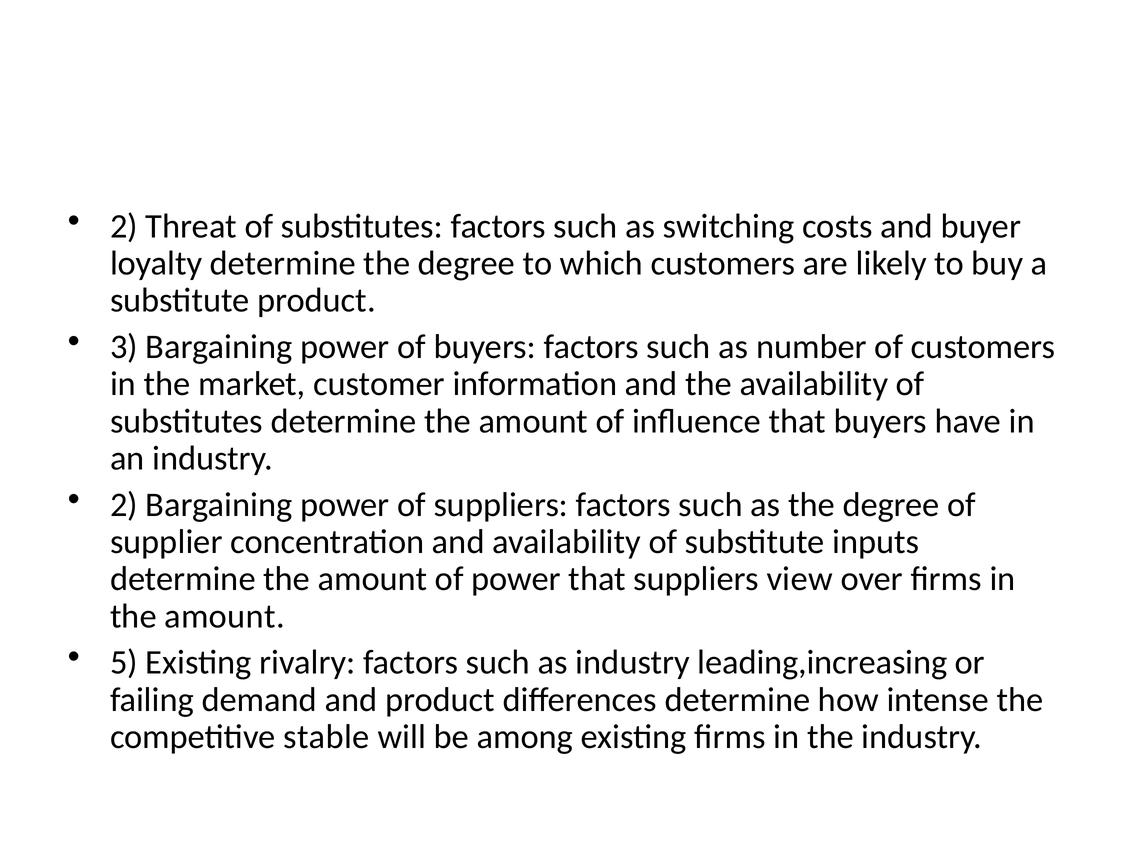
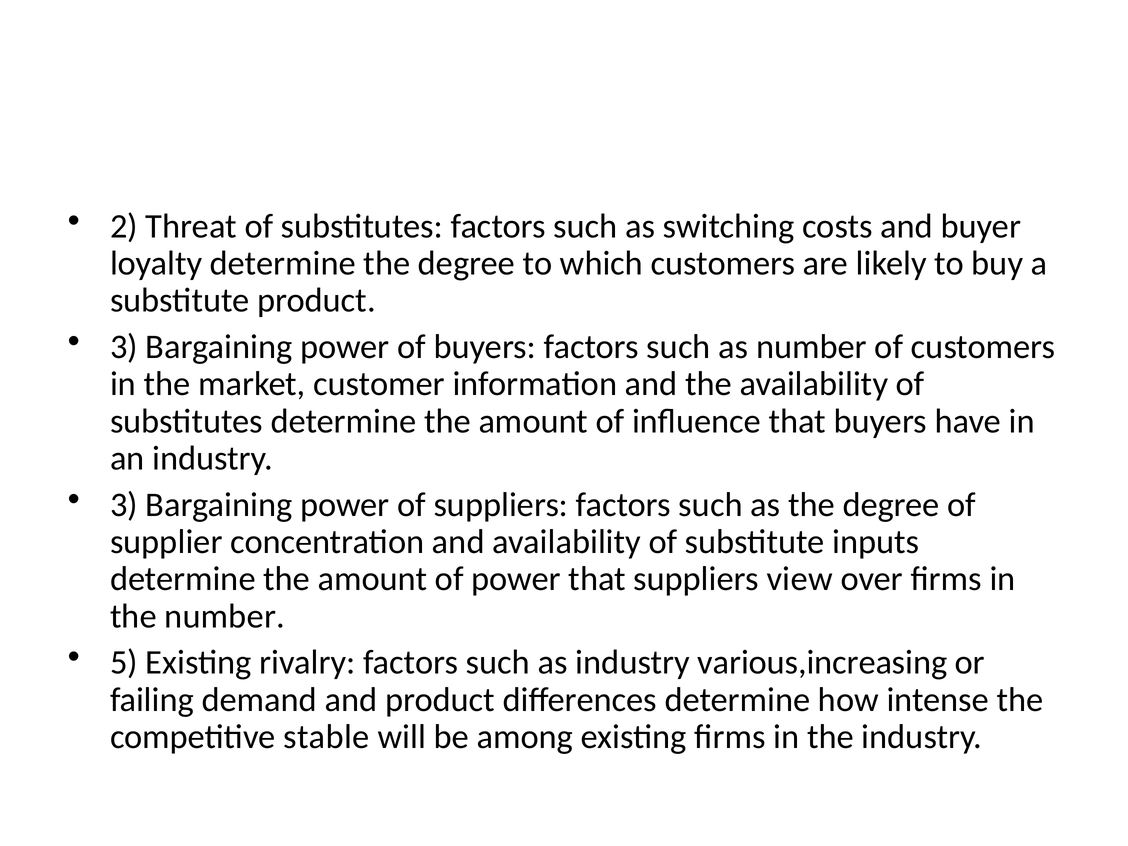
2 at (124, 505): 2 -> 3
amount at (225, 616): amount -> number
leading,increasing: leading,increasing -> various,increasing
